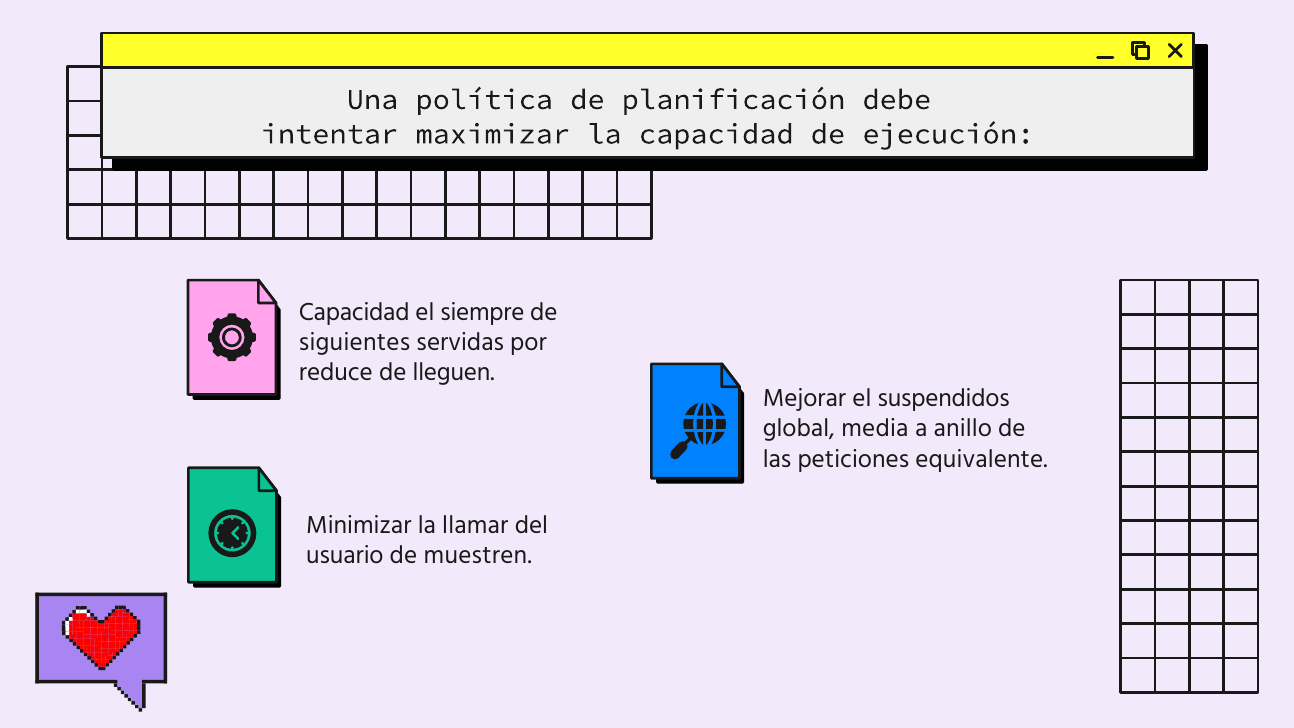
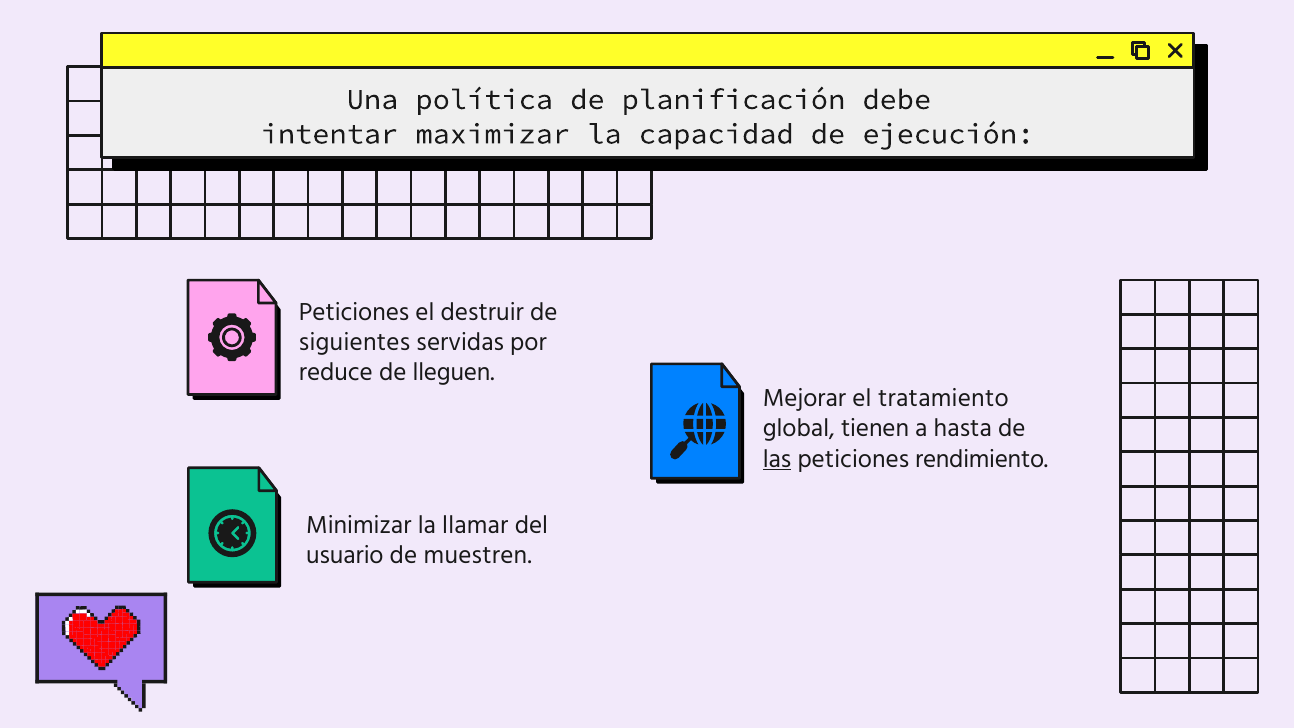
Capacidad at (354, 312): Capacidad -> Peticiones
siempre: siempre -> destruir
suspendidos: suspendidos -> tratamiento
media: media -> tienen
anillo: anillo -> hasta
las underline: none -> present
equivalente: equivalente -> rendimiento
